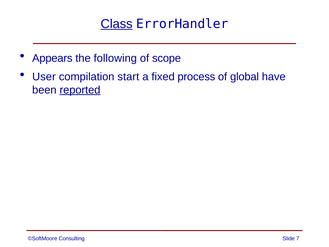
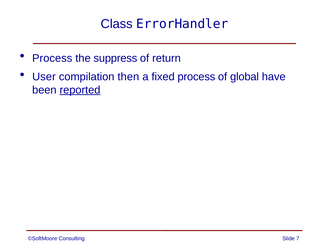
Class underline: present -> none
Appears at (52, 58): Appears -> Process
following: following -> suppress
scope: scope -> return
start: start -> then
